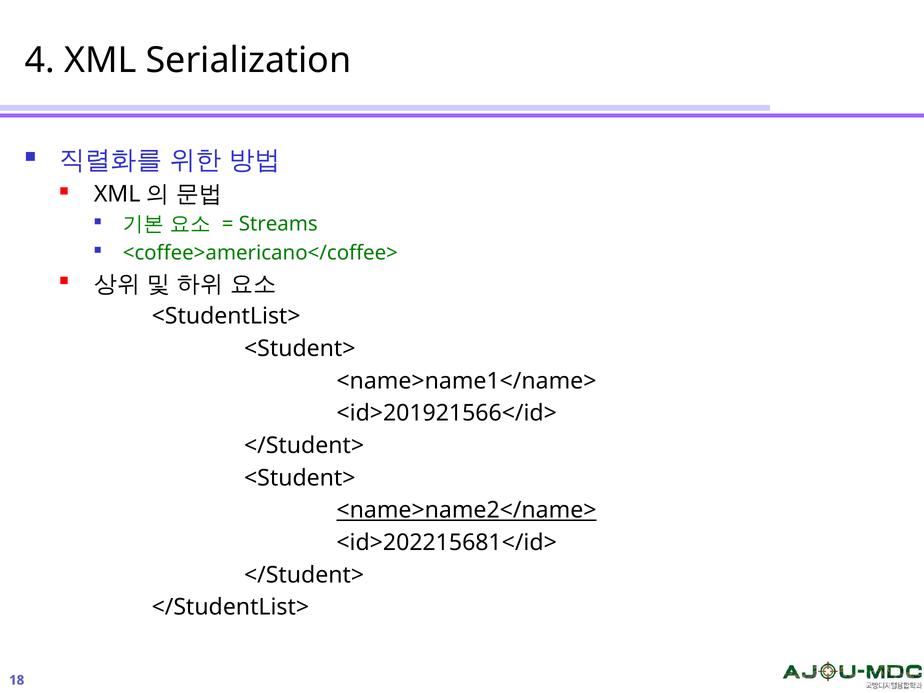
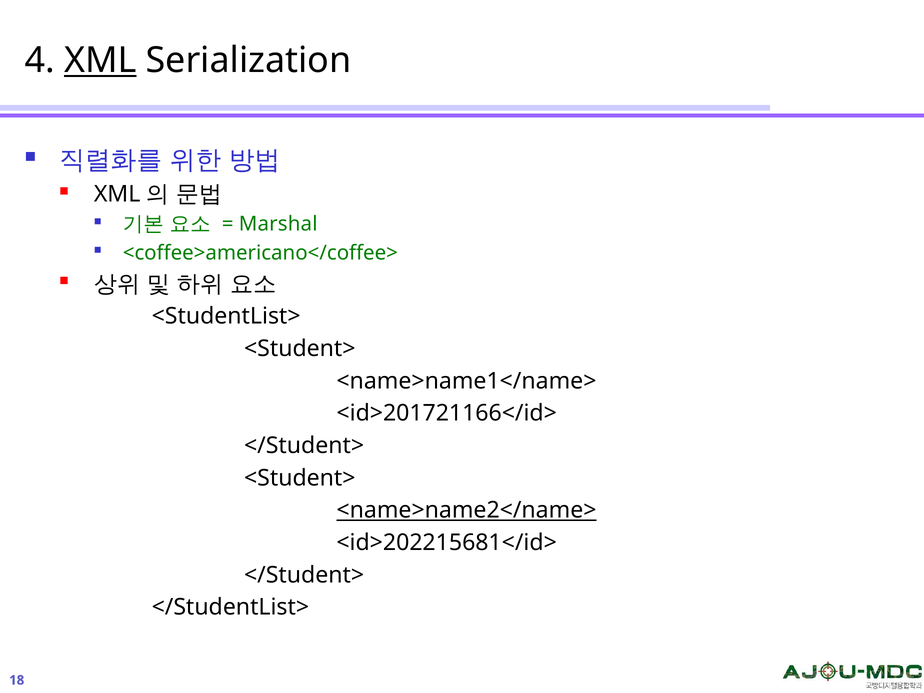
XML underline: none -> present
Streams: Streams -> Marshal
<id>201921566</id>: <id>201921566</id> -> <id>201721166</id>
